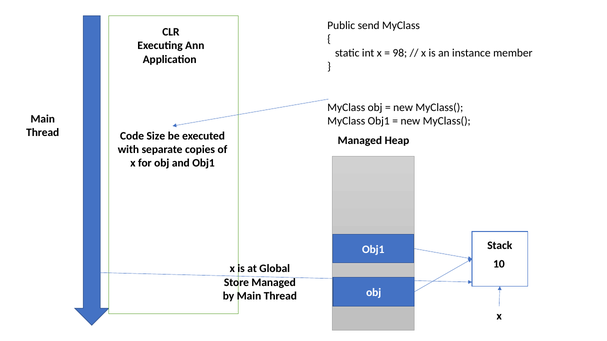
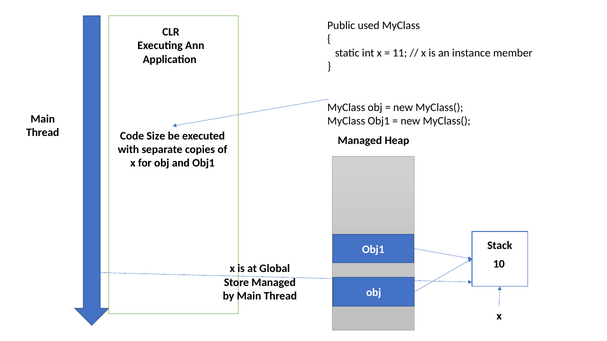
send: send -> used
98: 98 -> 11
